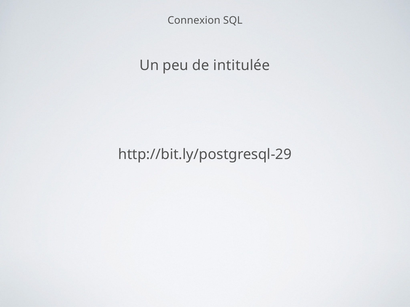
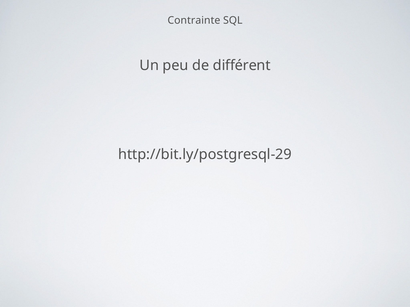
Connexion: Connexion -> Contrainte
intitulée: intitulée -> différent
